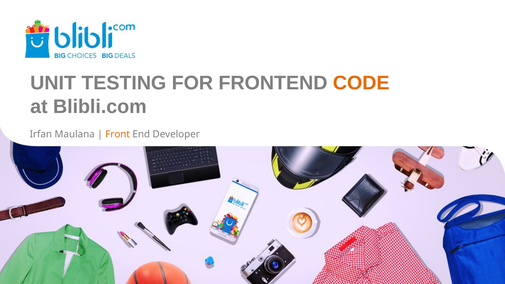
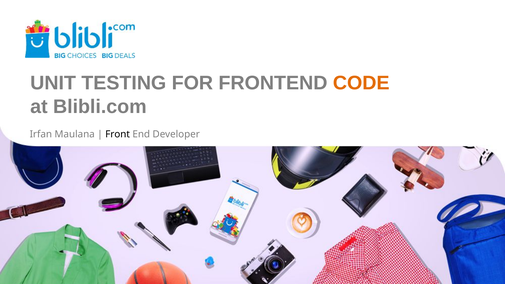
Front colour: orange -> black
